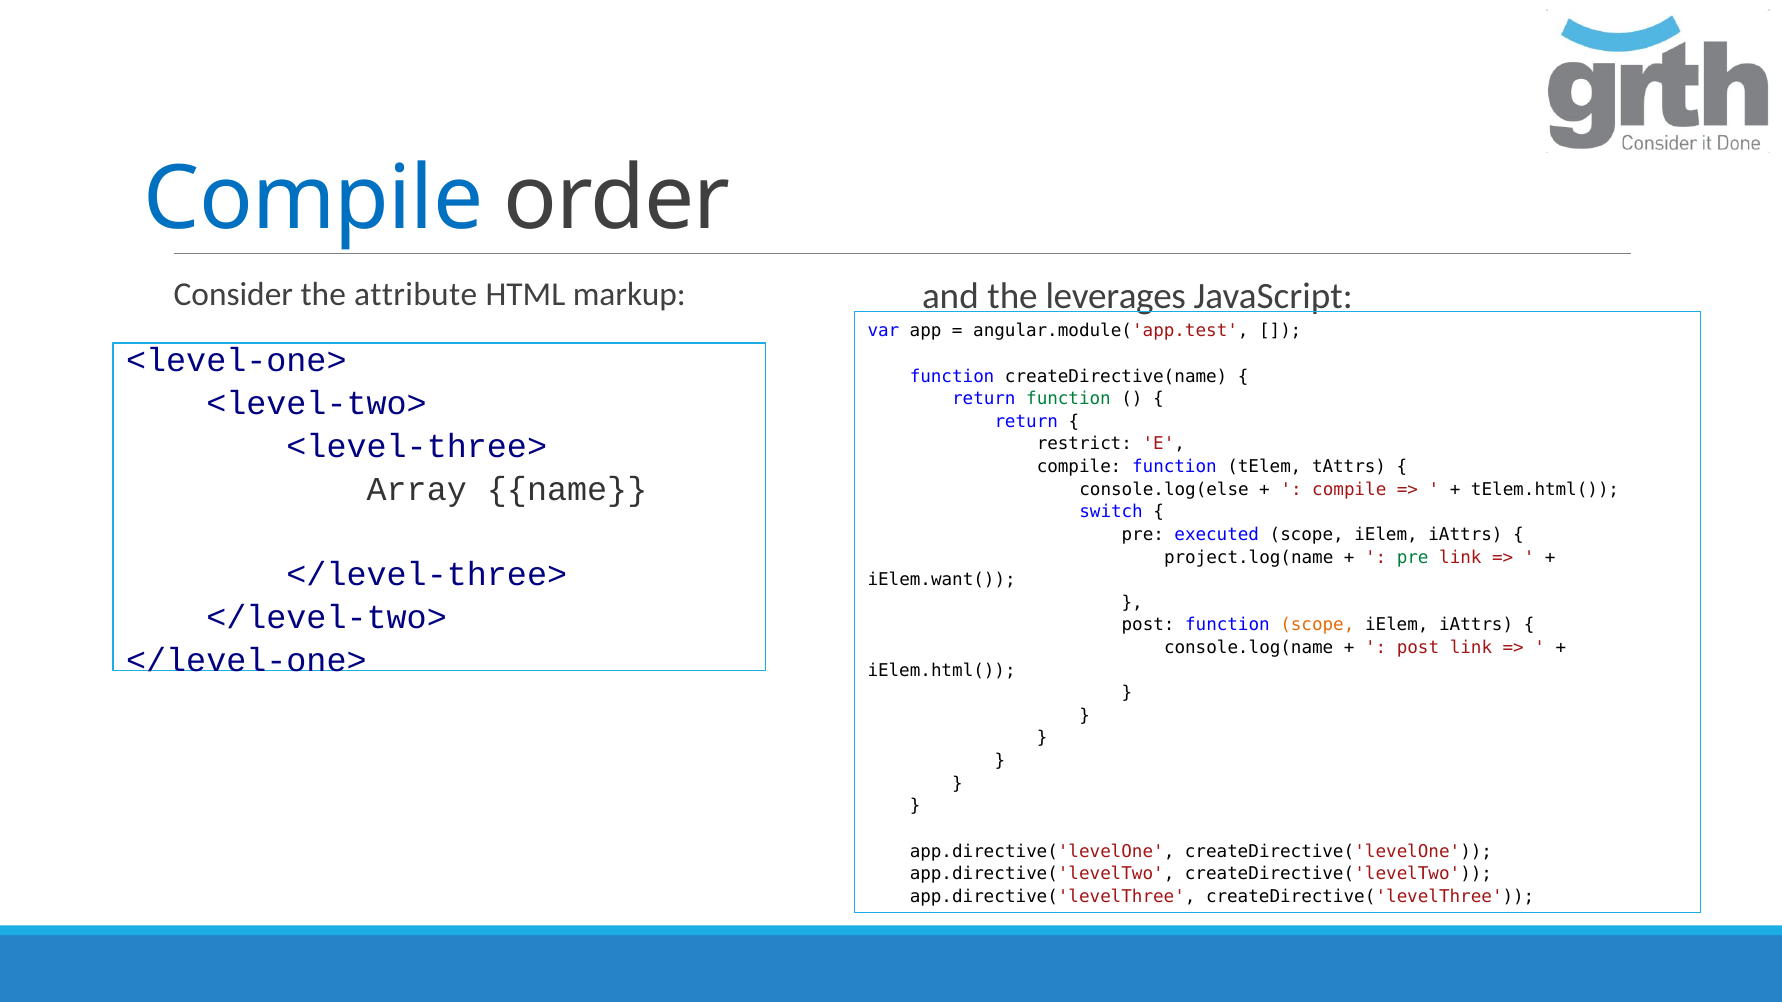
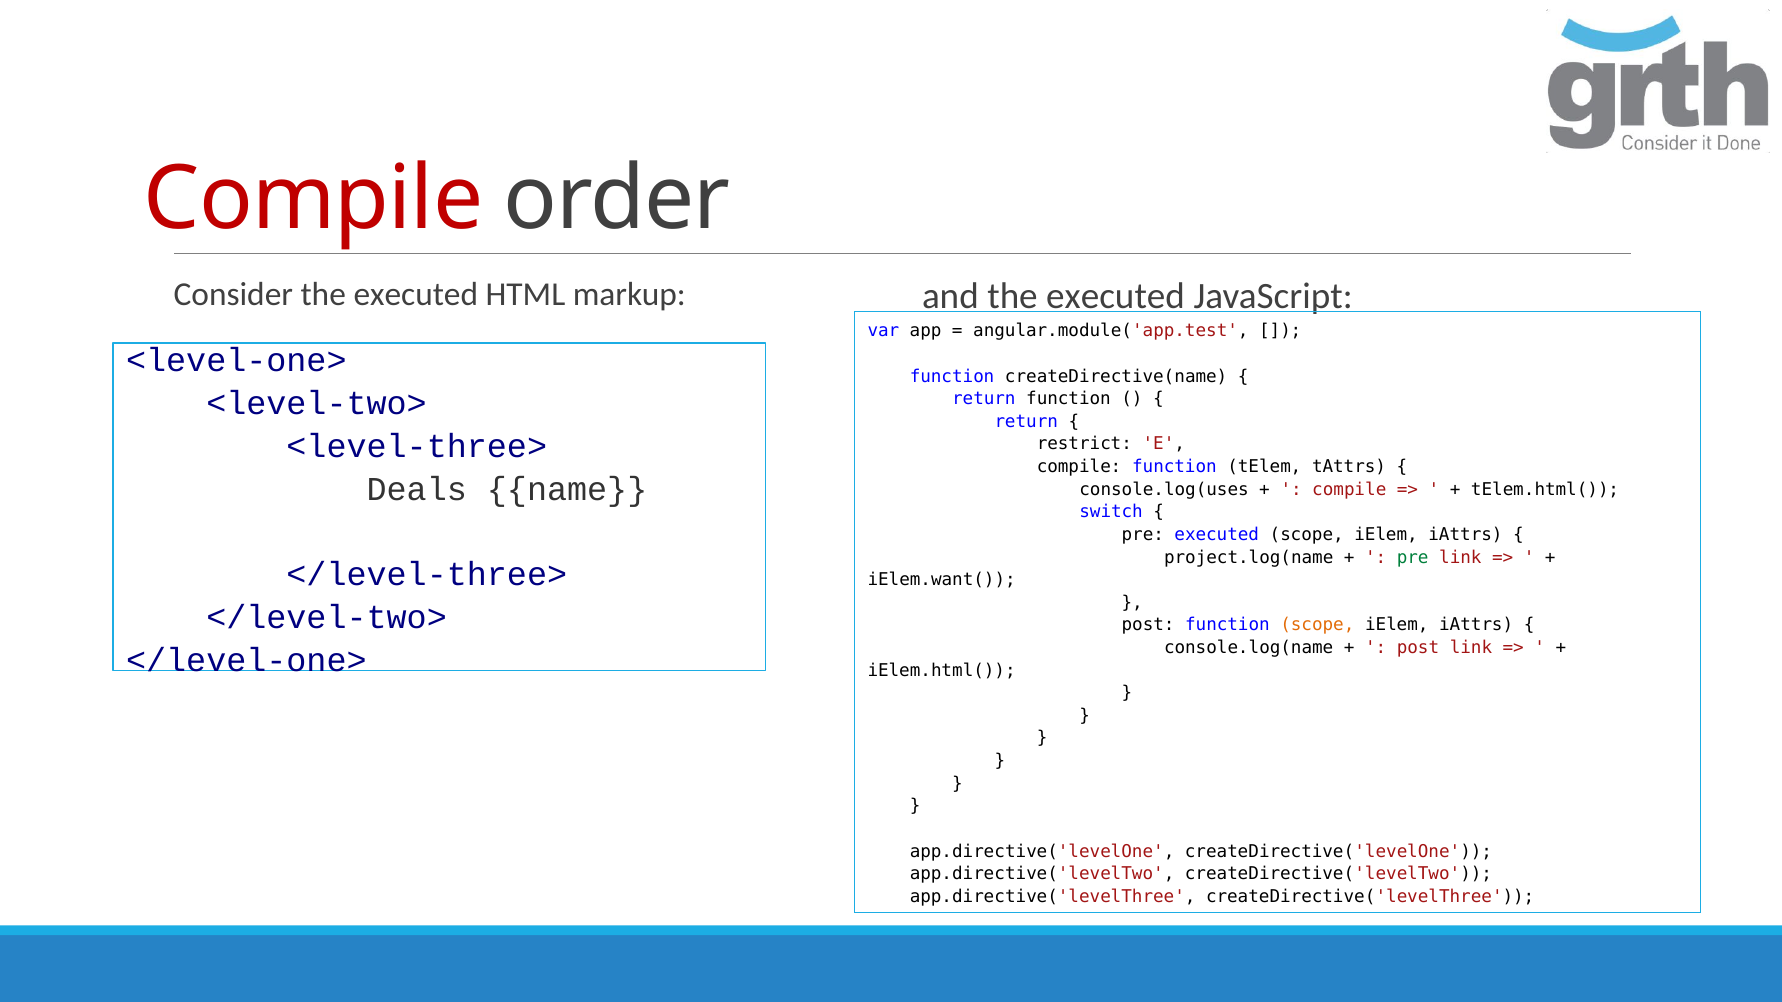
Compile at (314, 200) colour: blue -> red
Consider the attribute: attribute -> executed
and the leverages: leverages -> executed
function at (1068, 399) colour: green -> black
Array: Array -> Deals
console.log(else: console.log(else -> console.log(uses
